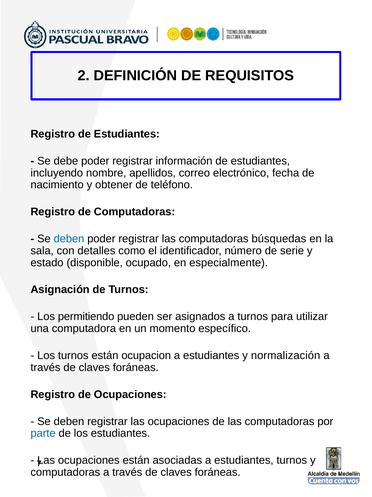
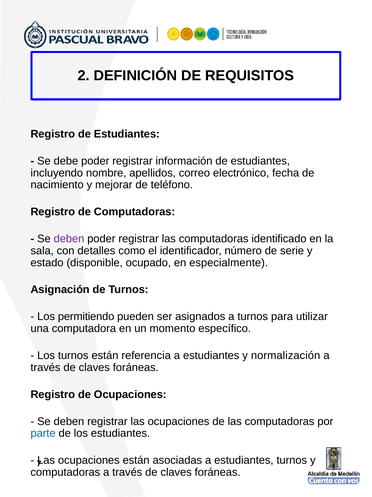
obtener: obtener -> mejorar
deben at (69, 238) colour: blue -> purple
búsquedas: búsquedas -> identificado
ocupacion: ocupacion -> referencia
